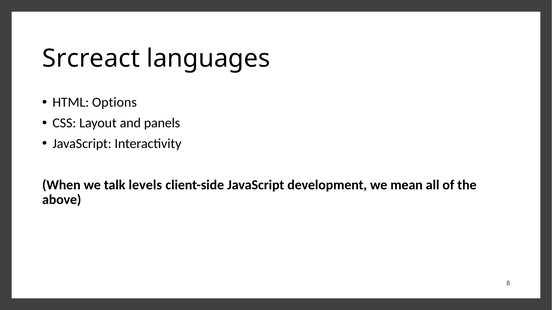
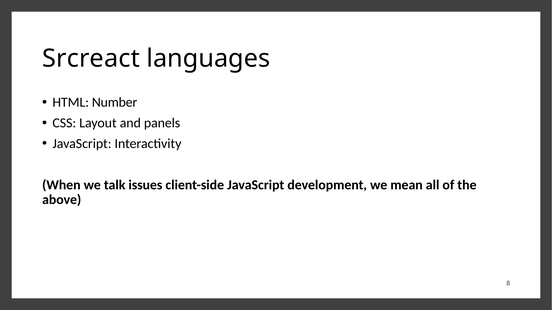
Options: Options -> Number
levels: levels -> issues
